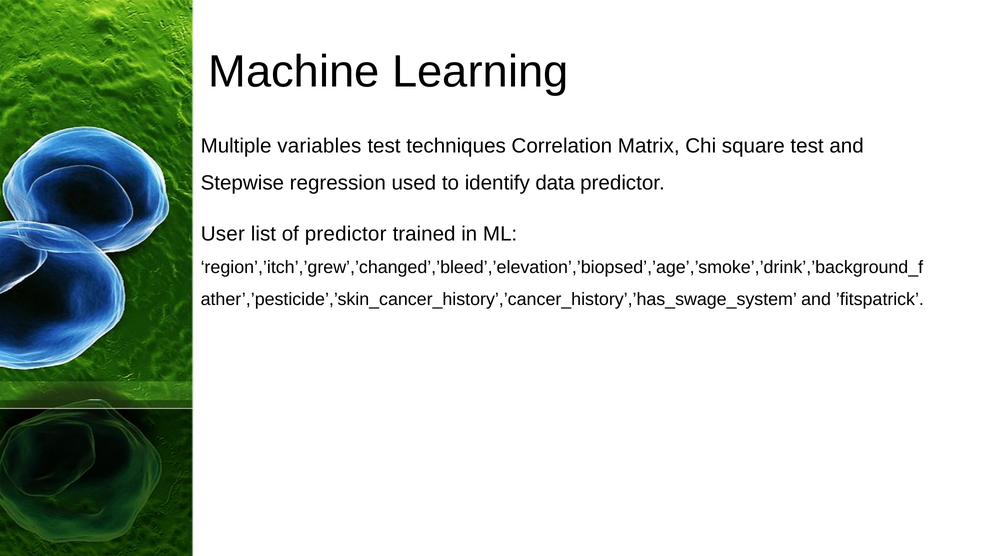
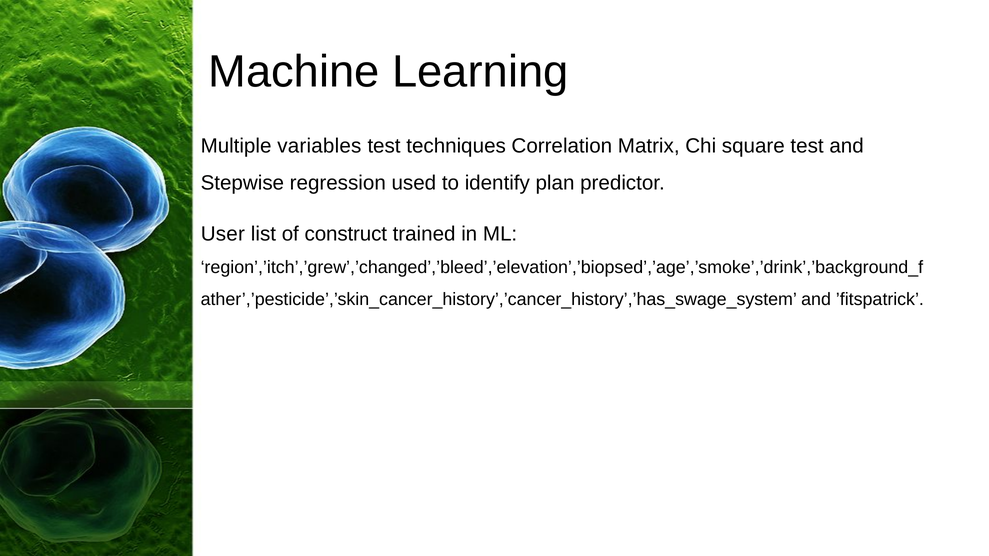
data: data -> plan
of predictor: predictor -> construct
